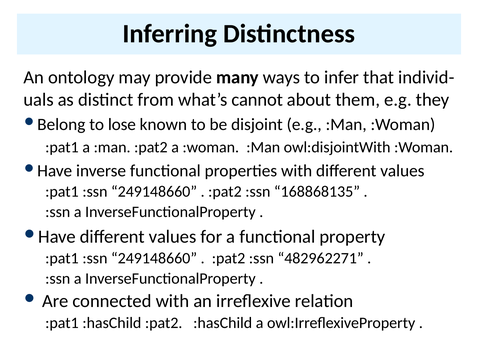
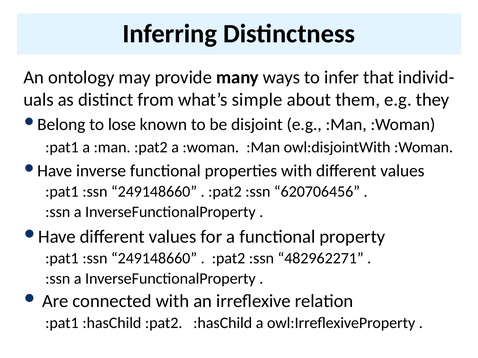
cannot: cannot -> simple
168868135: 168868135 -> 620706456
